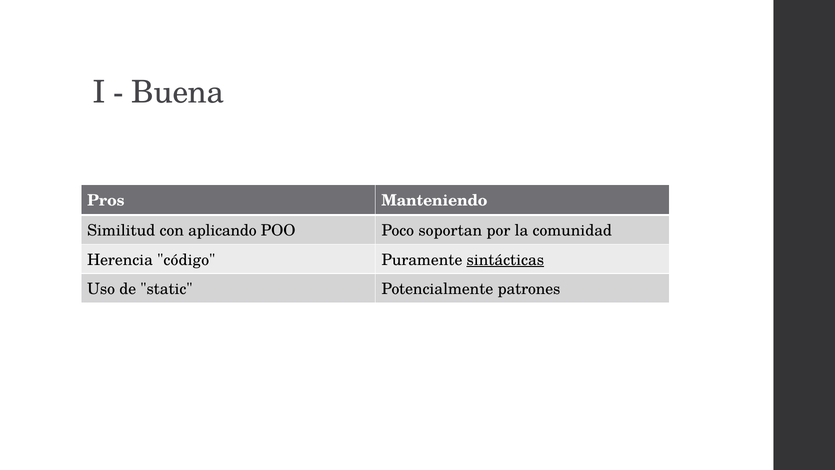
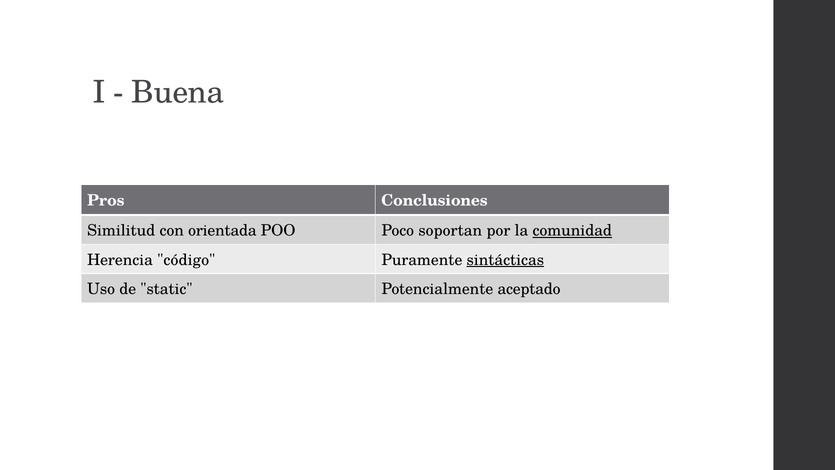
Manteniendo: Manteniendo -> Conclusiones
aplicando: aplicando -> orientada
comunidad underline: none -> present
patrones: patrones -> aceptado
